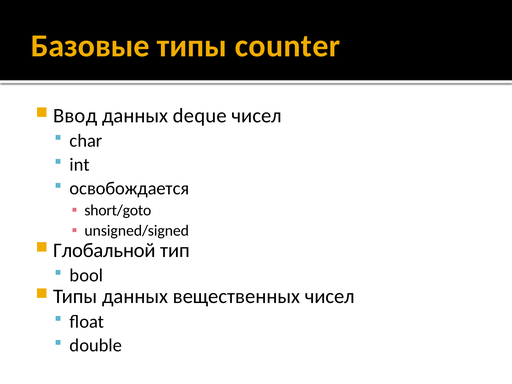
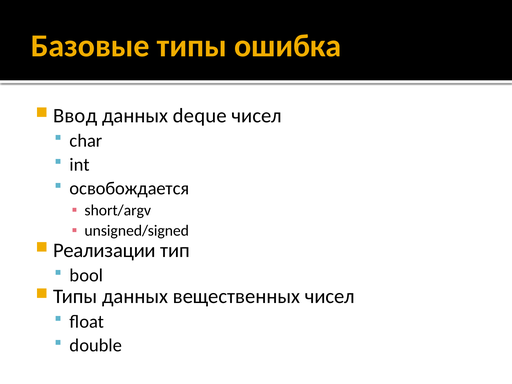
counter: counter -> ошибка
short/goto: short/goto -> short/argv
Глобальной: Глобальной -> Реализации
